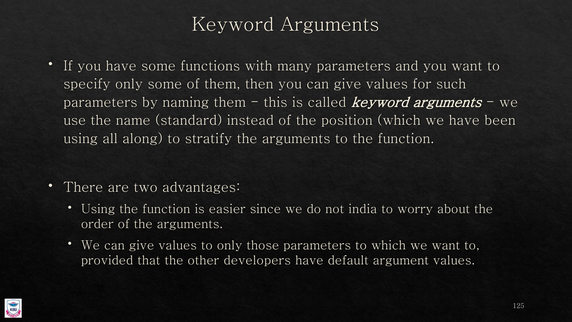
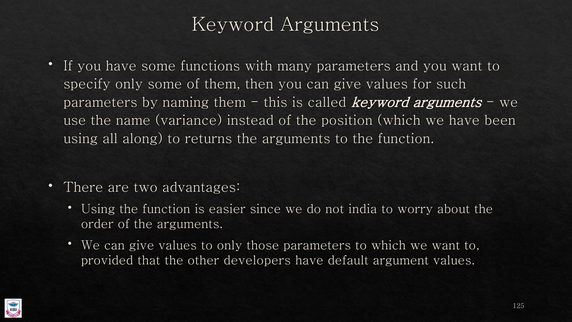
standard: standard -> variance
stratify: stratify -> returns
